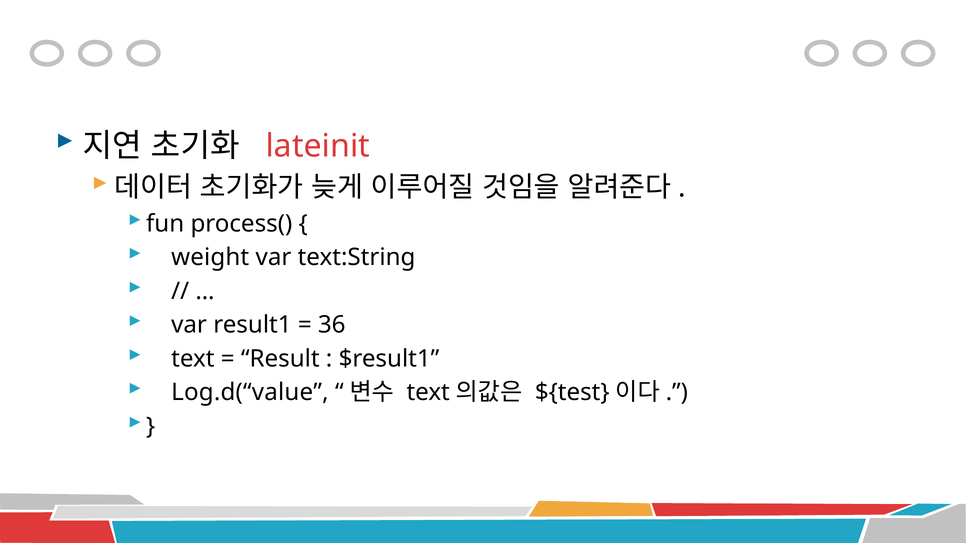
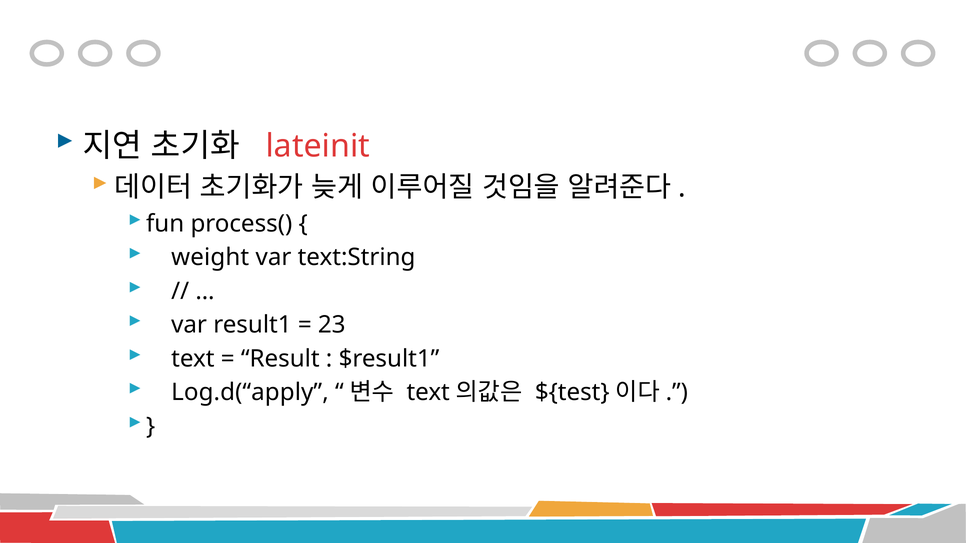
36: 36 -> 23
Log.d(“value: Log.d(“value -> Log.d(“apply
